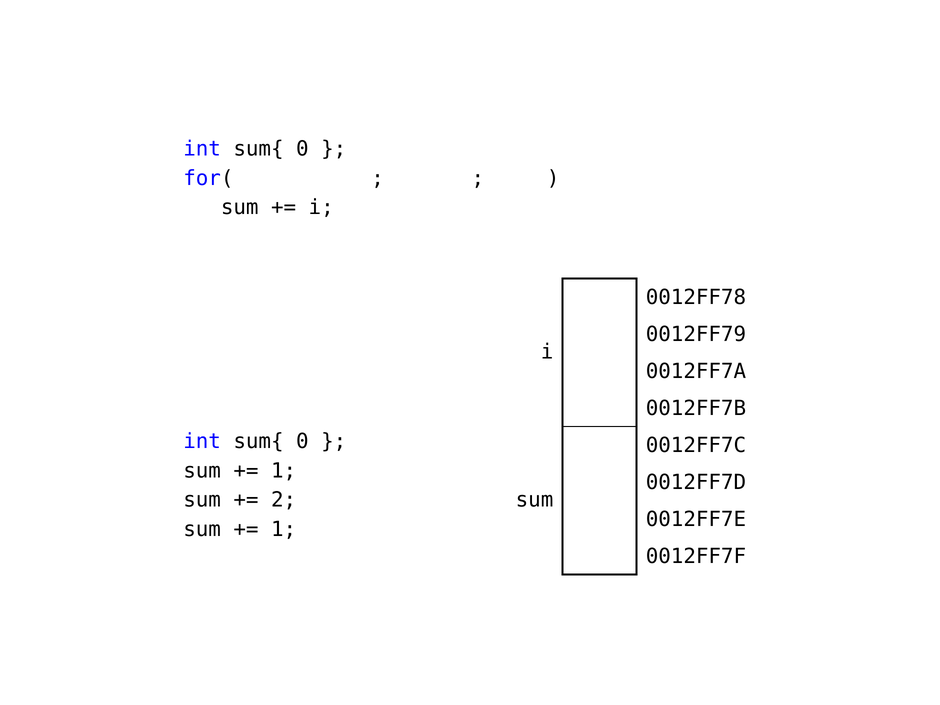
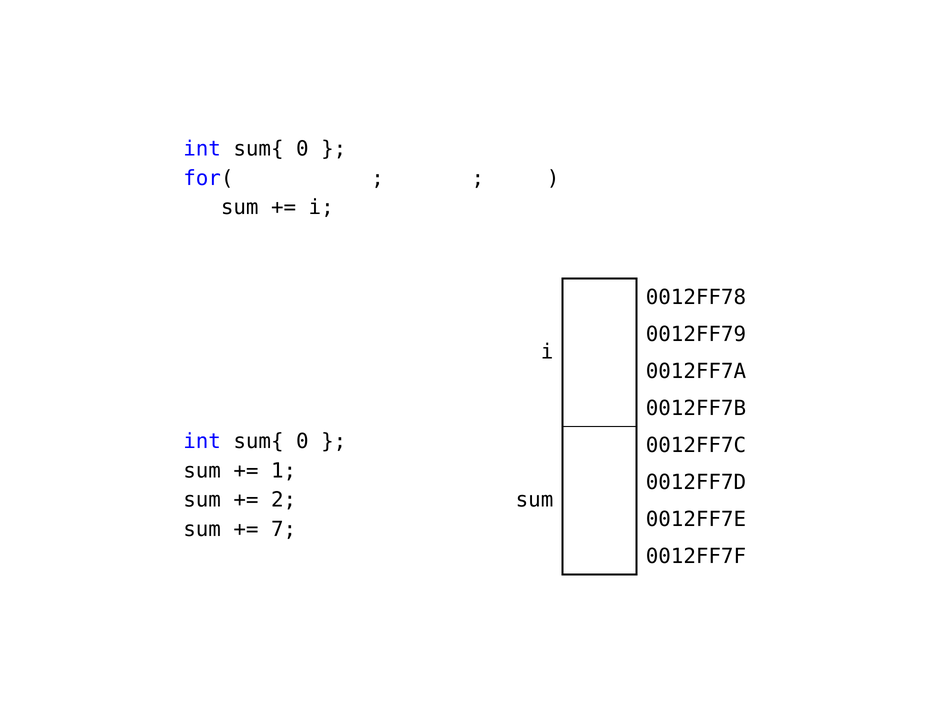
1 at (284, 529): 1 -> 7
